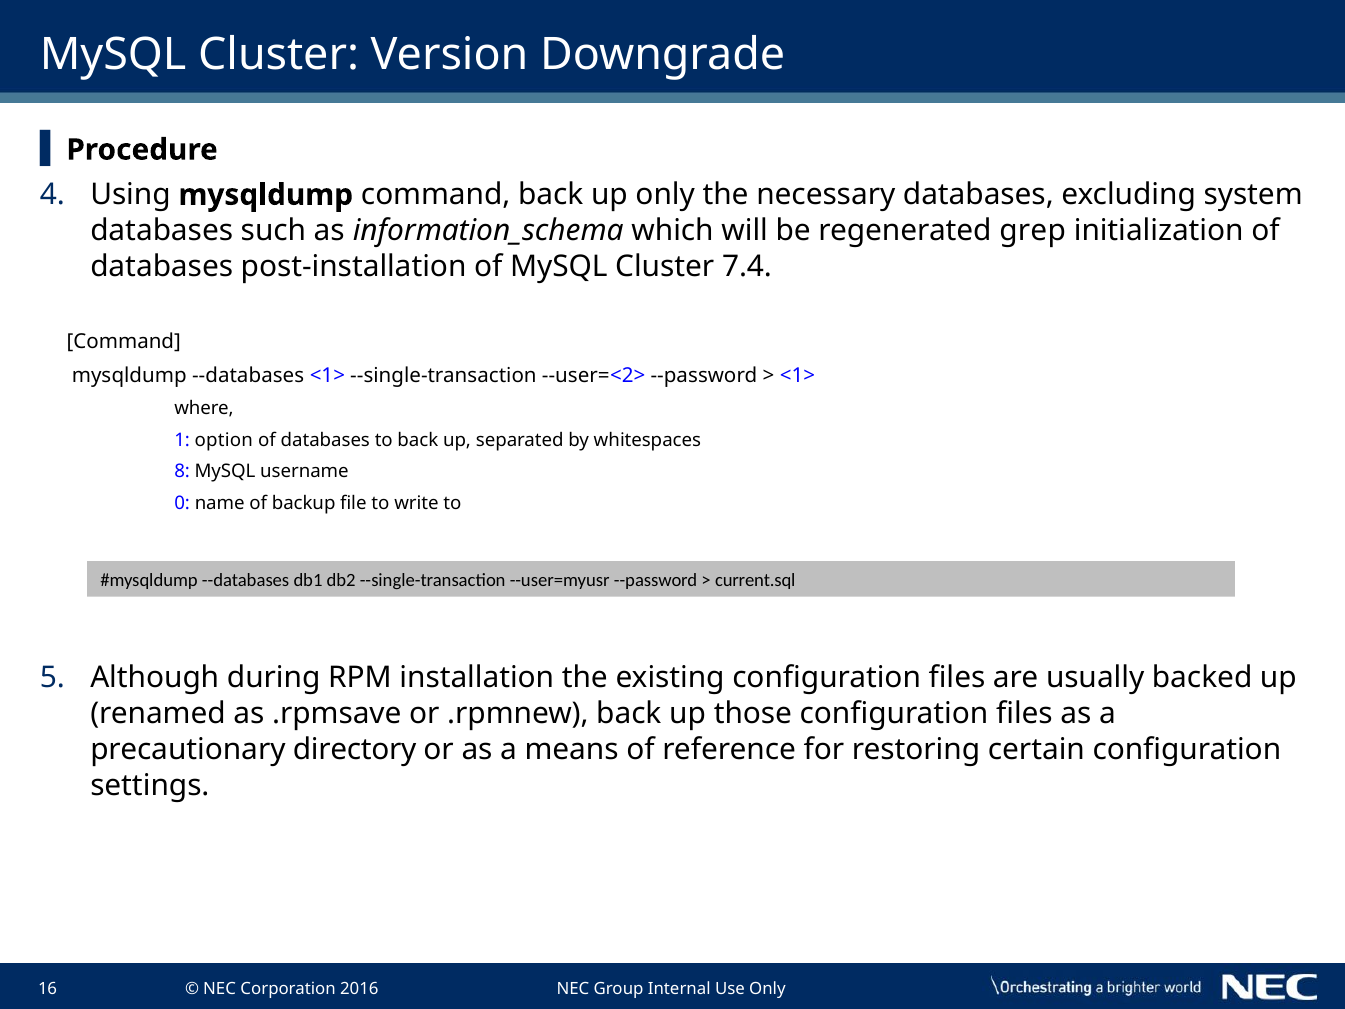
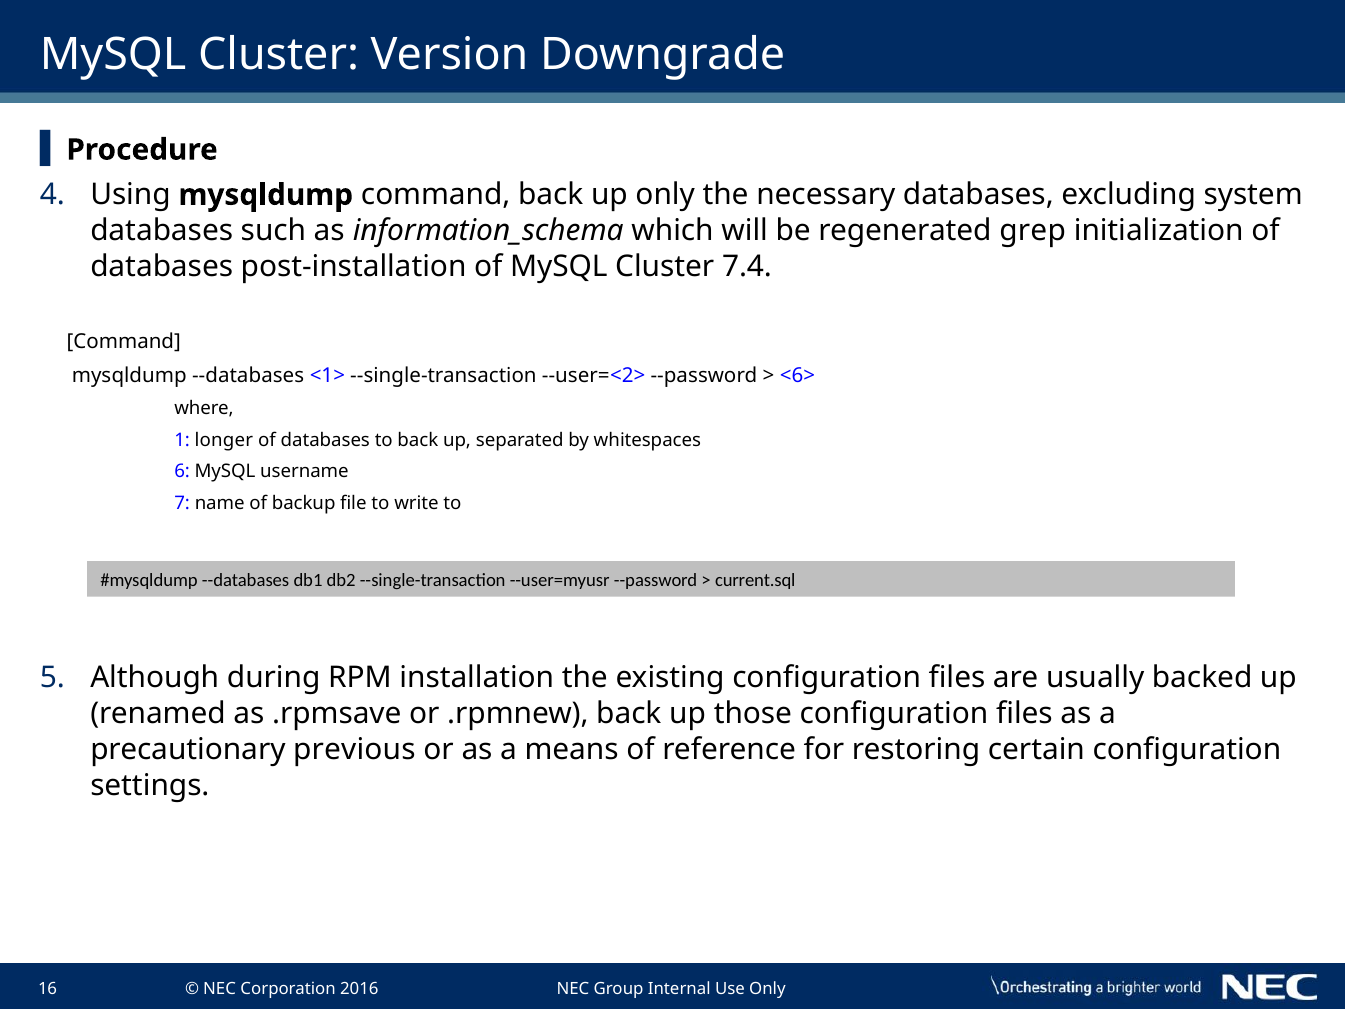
<1> at (798, 376): <1> -> <6>
option: option -> longer
8: 8 -> 6
0: 0 -> 7
directory: directory -> previous
